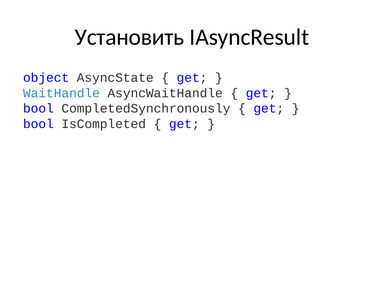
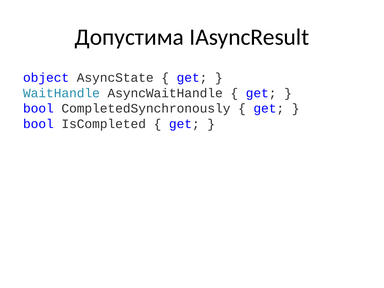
Установить: Установить -> Допустима
